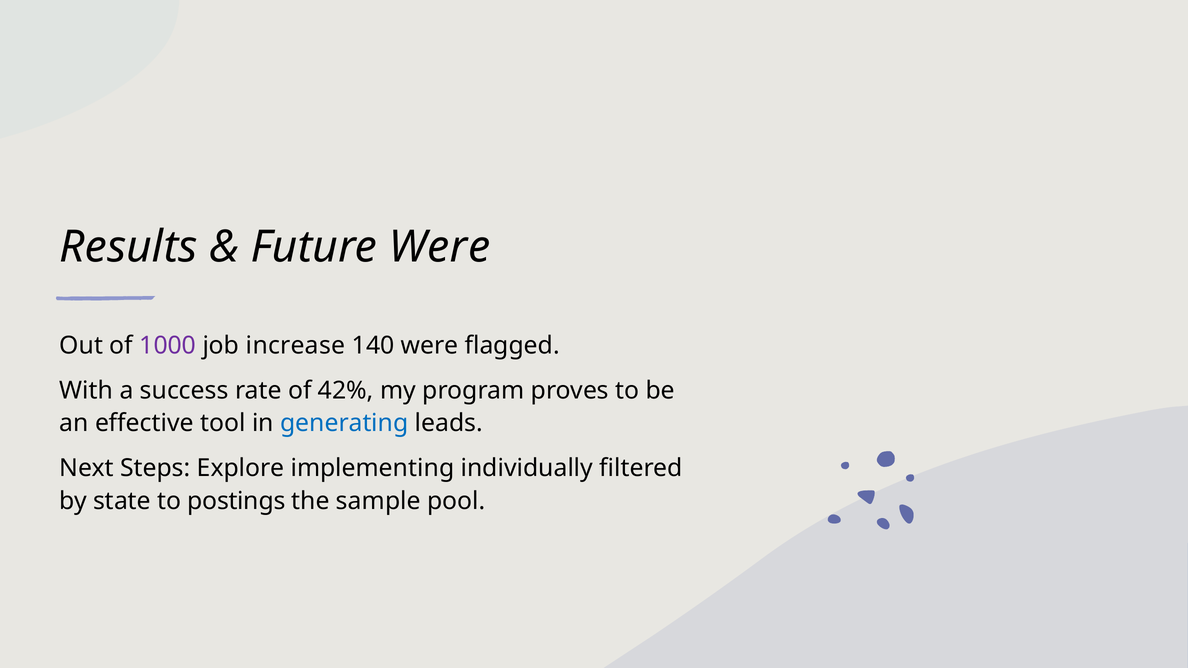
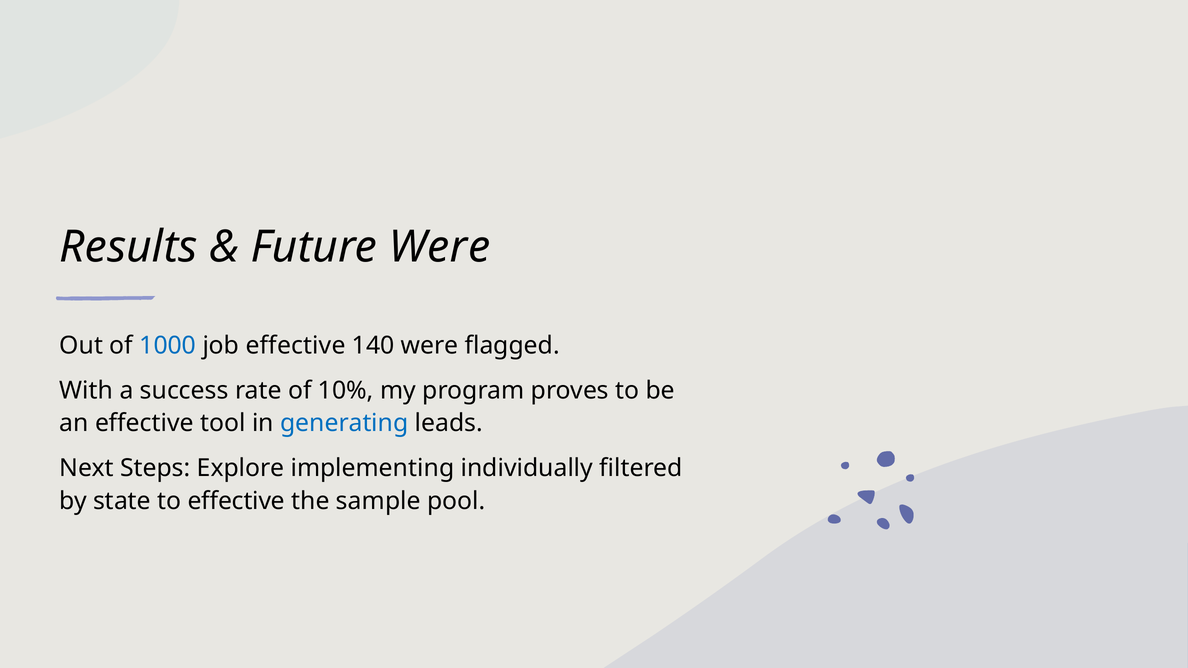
1000 colour: purple -> blue
job increase: increase -> effective
42%: 42% -> 10%
to postings: postings -> effective
